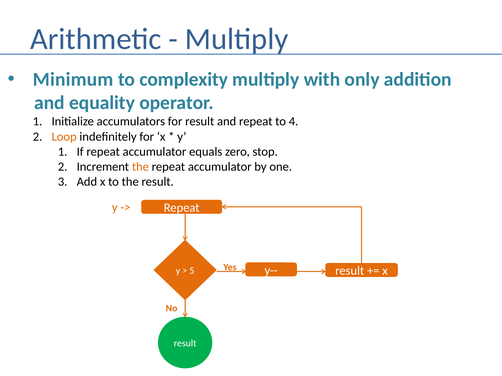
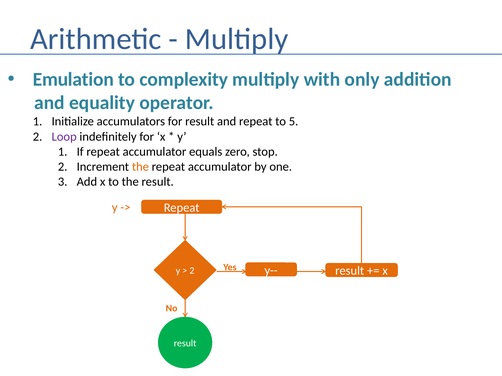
Minimum: Minimum -> Emulation
4: 4 -> 5
Loop colour: orange -> purple
5 at (192, 271): 5 -> 2
